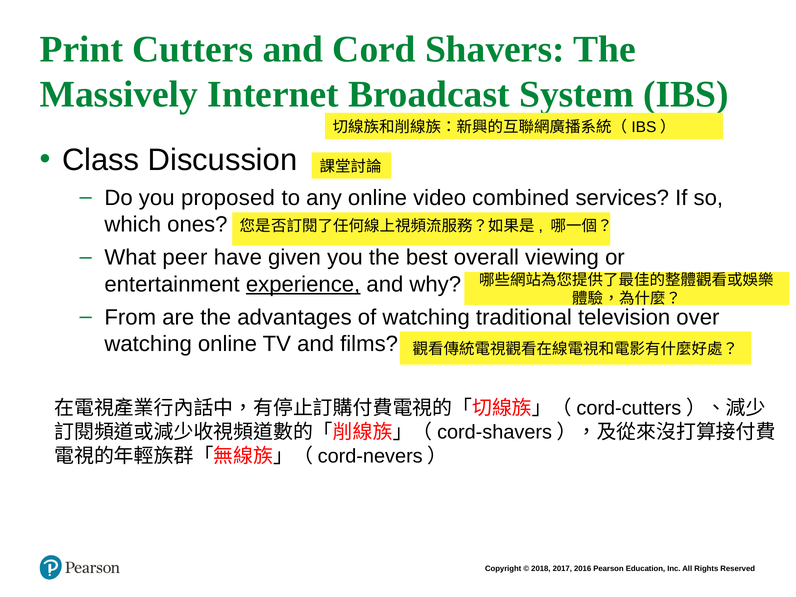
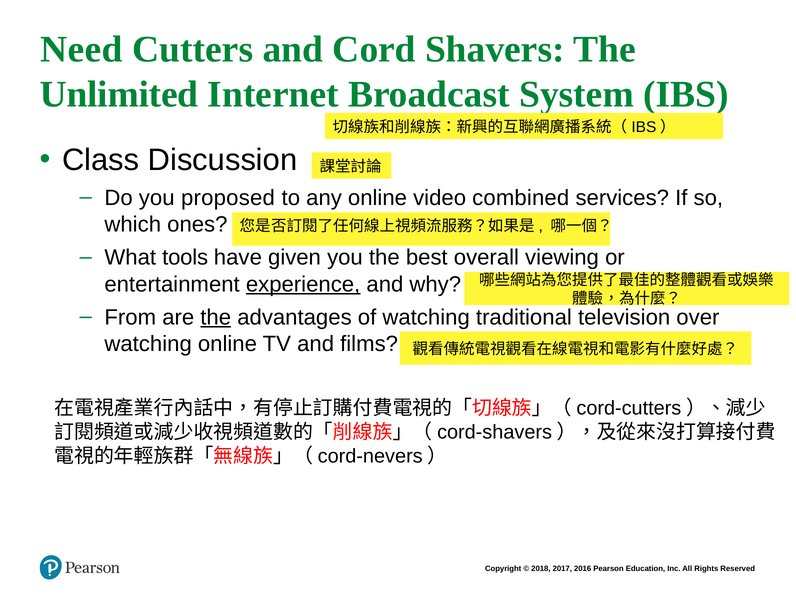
Print: Print -> Need
Massively: Massively -> Unlimited
peer: peer -> tools
the at (216, 317) underline: none -> present
